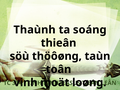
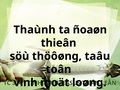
soáng: soáng -> ñoaøn
taùn: taùn -> taâu
